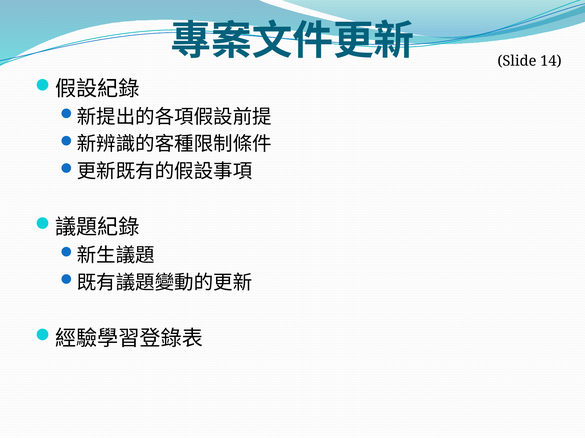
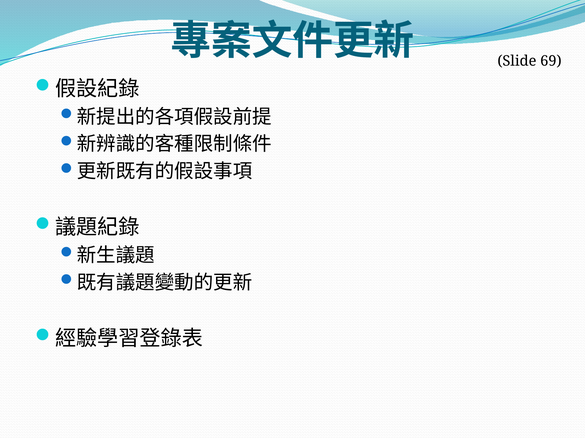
14: 14 -> 69
